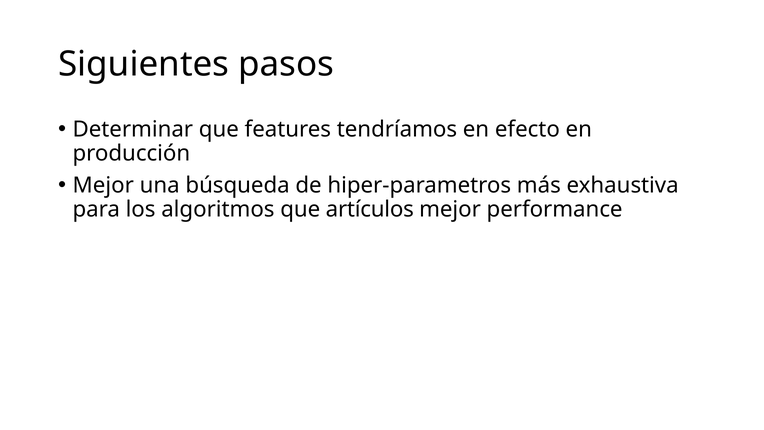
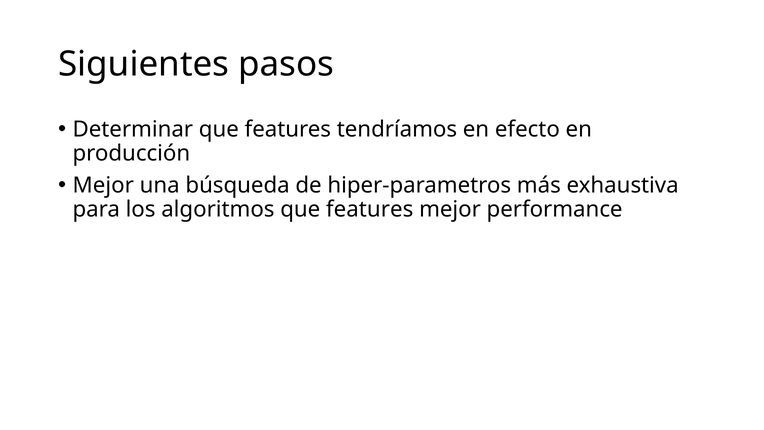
algoritmos que artículos: artículos -> features
